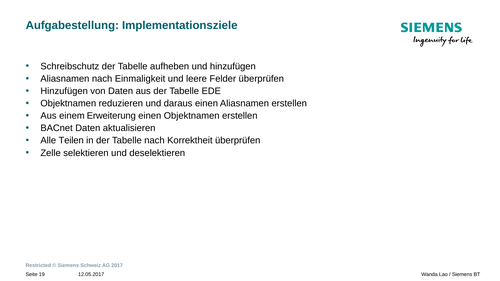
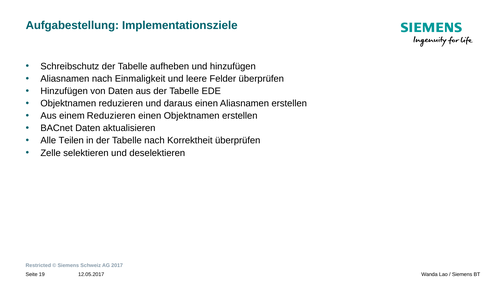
einem Erweiterung: Erweiterung -> Reduzieren
